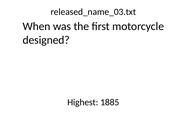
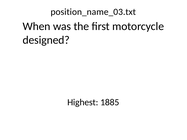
released_name_03.txt: released_name_03.txt -> position_name_03.txt
